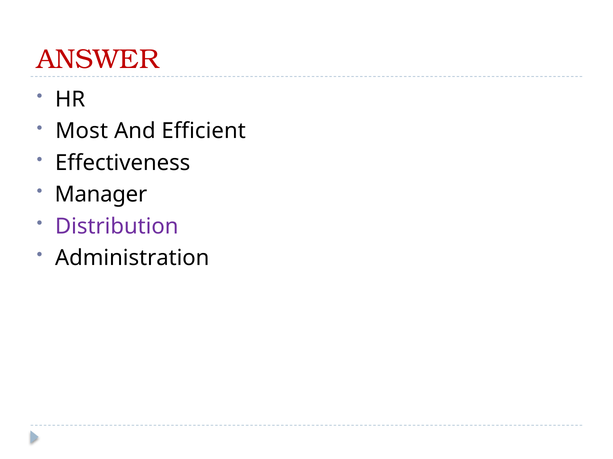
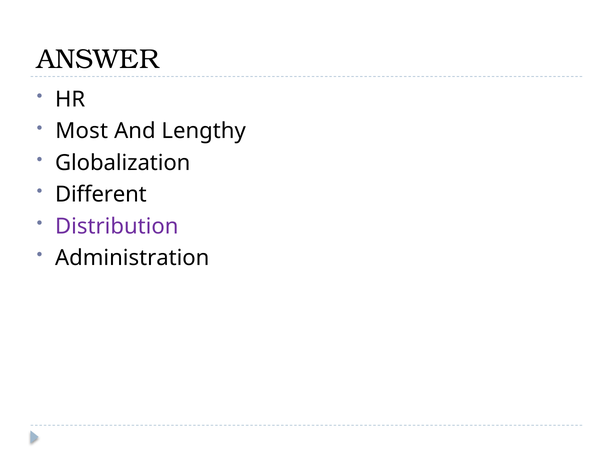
ANSWER colour: red -> black
Efficient: Efficient -> Lengthy
Effectiveness: Effectiveness -> Globalization
Manager: Manager -> Different
